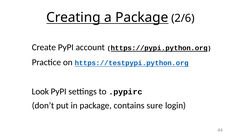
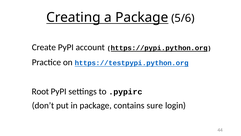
2/6: 2/6 -> 5/6
Look: Look -> Root
